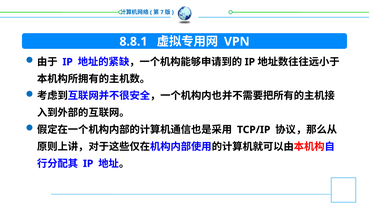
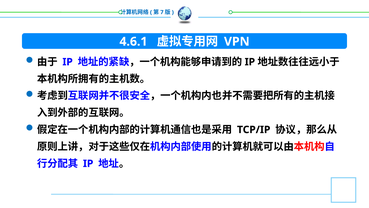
8.8.1: 8.8.1 -> 4.6.1
